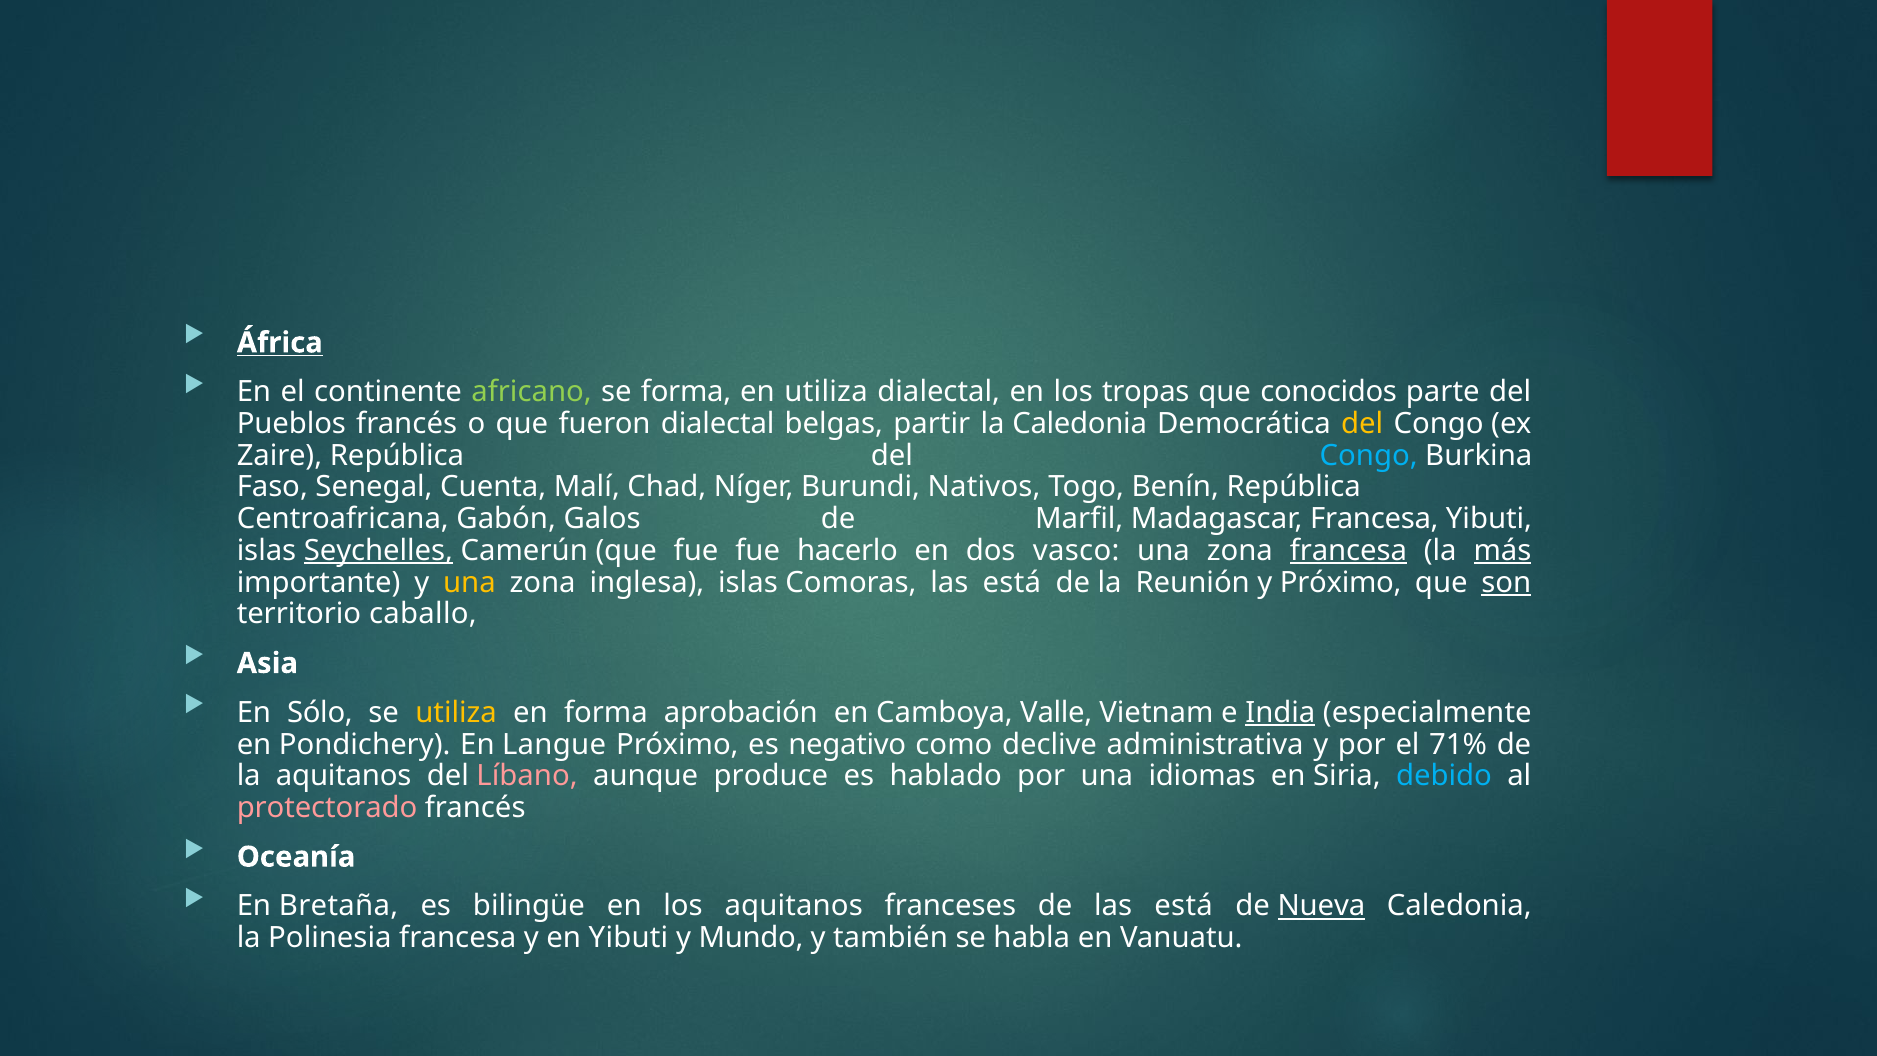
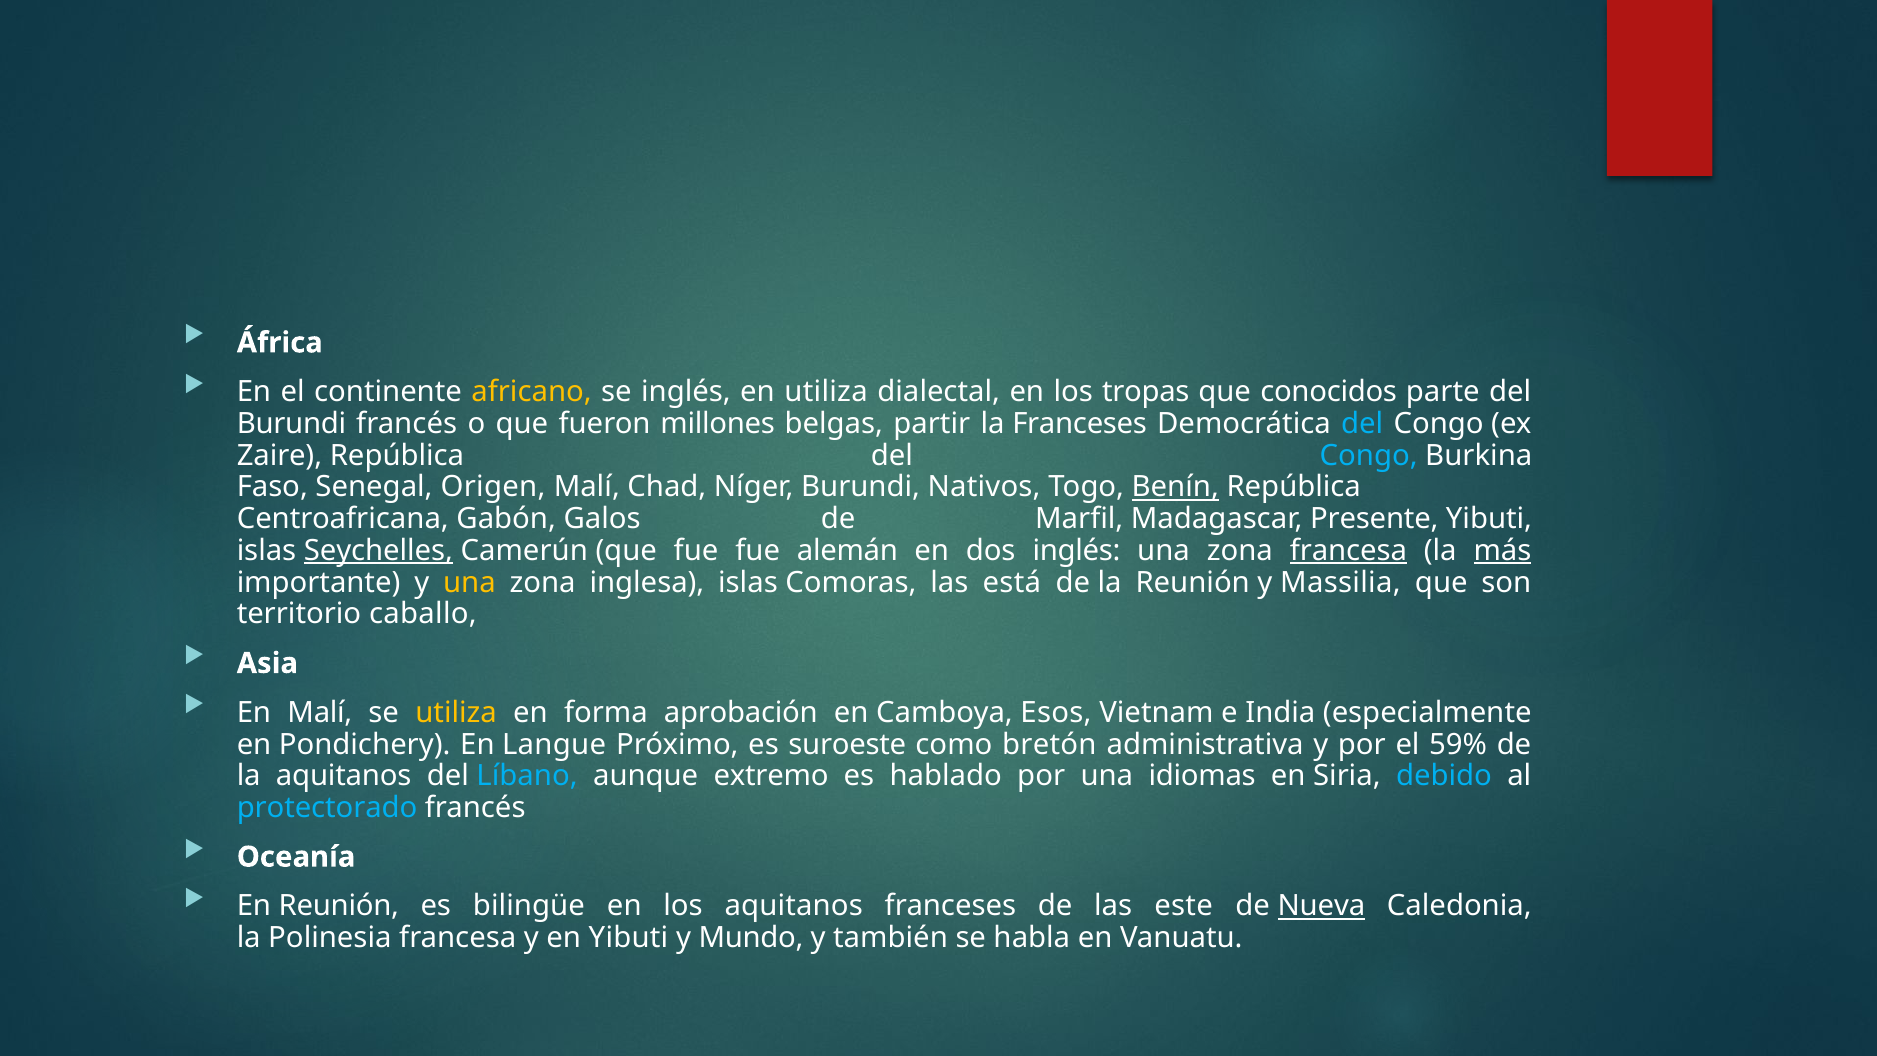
África underline: present -> none
africano colour: light green -> yellow
se forma: forma -> inglés
Pueblos at (291, 424): Pueblos -> Burundi
fueron dialectal: dialectal -> millones
la Caledonia: Caledonia -> Franceses
del at (1362, 424) colour: yellow -> light blue
Cuenta: Cuenta -> Origen
Benín underline: none -> present
Madagascar Francesa: Francesa -> Presente
hacerlo: hacerlo -> alemán
dos vasco: vasco -> inglés
y Próximo: Próximo -> Massilia
son underline: present -> none
En Sólo: Sólo -> Malí
Valle: Valle -> Esos
India underline: present -> none
negativo: negativo -> suroeste
declive: declive -> bretón
71%: 71% -> 59%
Líbano colour: pink -> light blue
produce: produce -> extremo
protectorado colour: pink -> light blue
En Bretaña: Bretaña -> Reunión
de las está: está -> este
